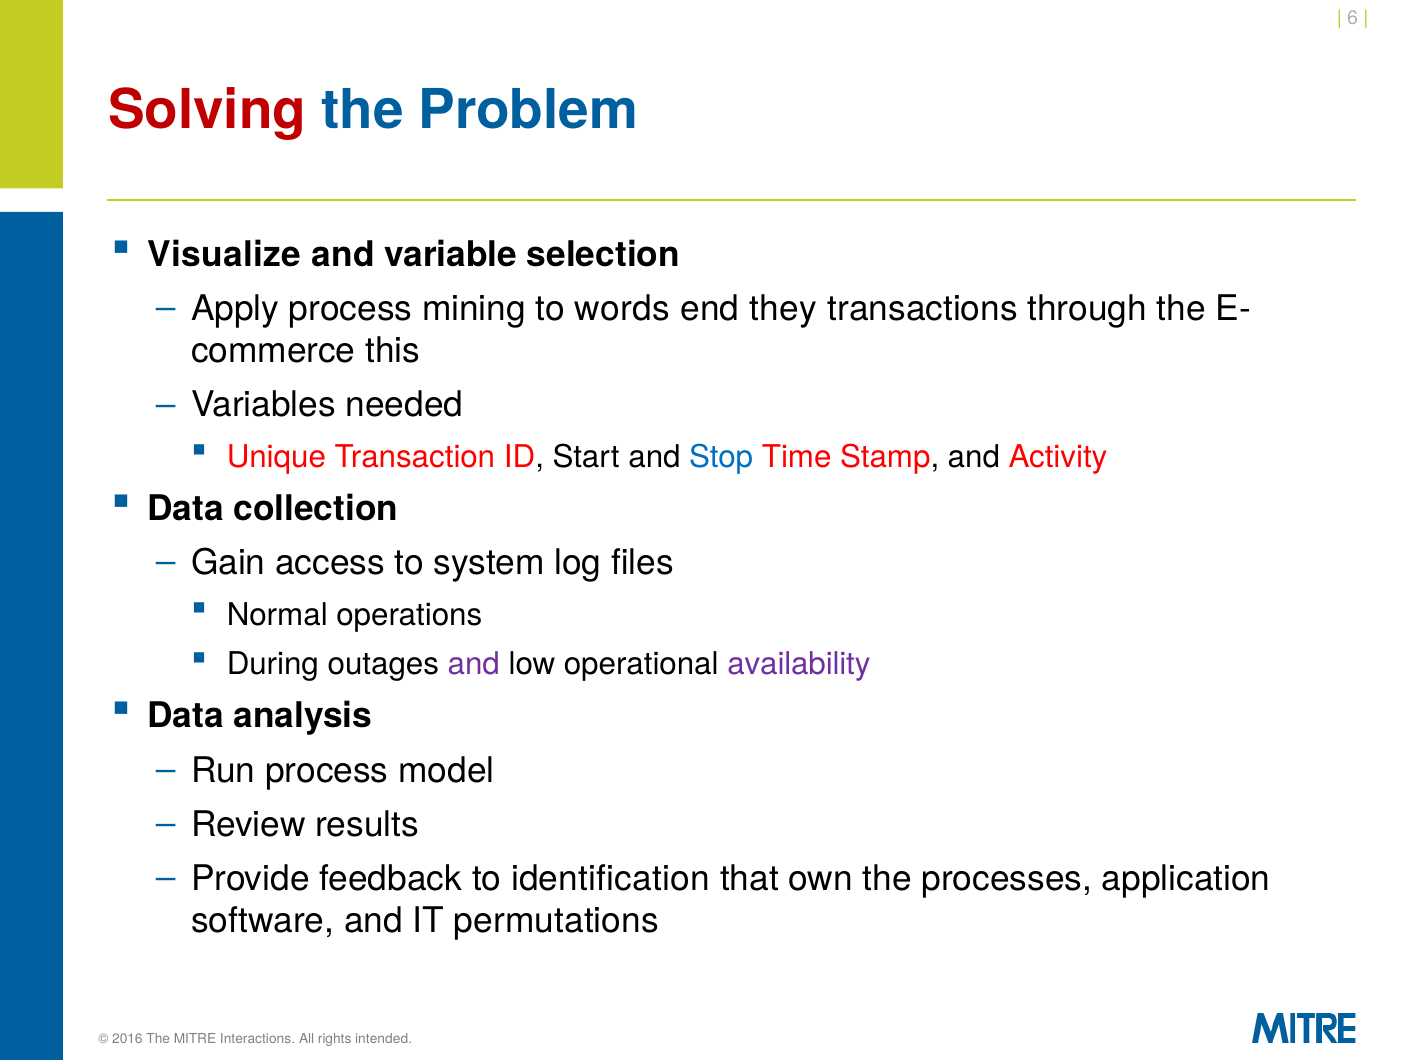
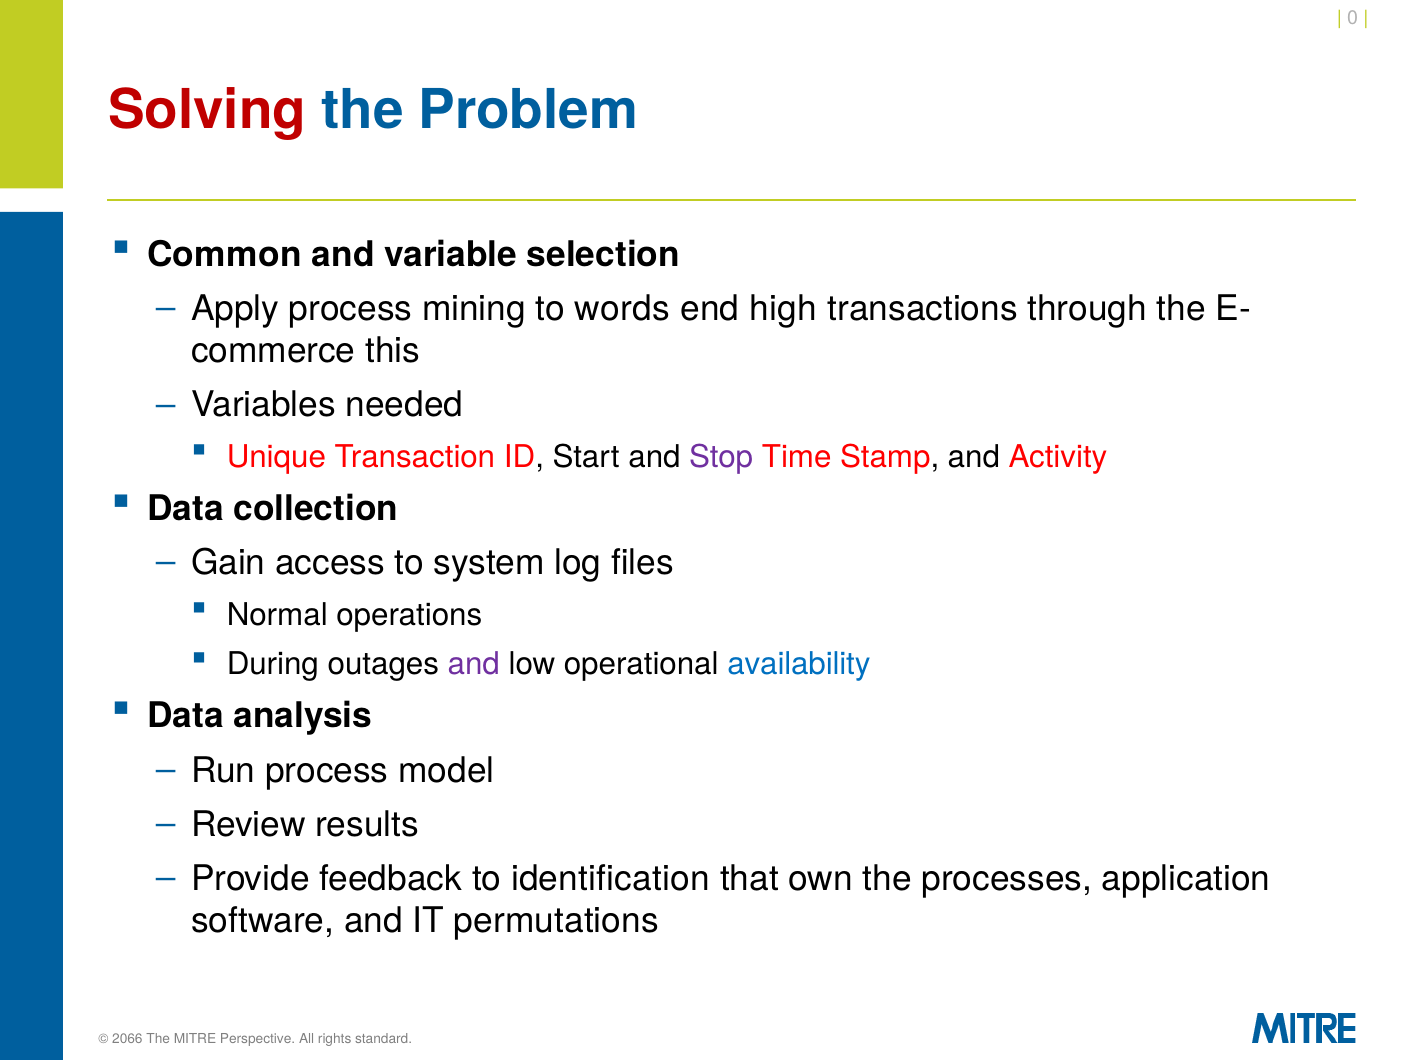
6: 6 -> 0
Visualize: Visualize -> Common
they: they -> high
Stop colour: blue -> purple
availability colour: purple -> blue
2016: 2016 -> 2066
Interactions: Interactions -> Perspective
intended: intended -> standard
